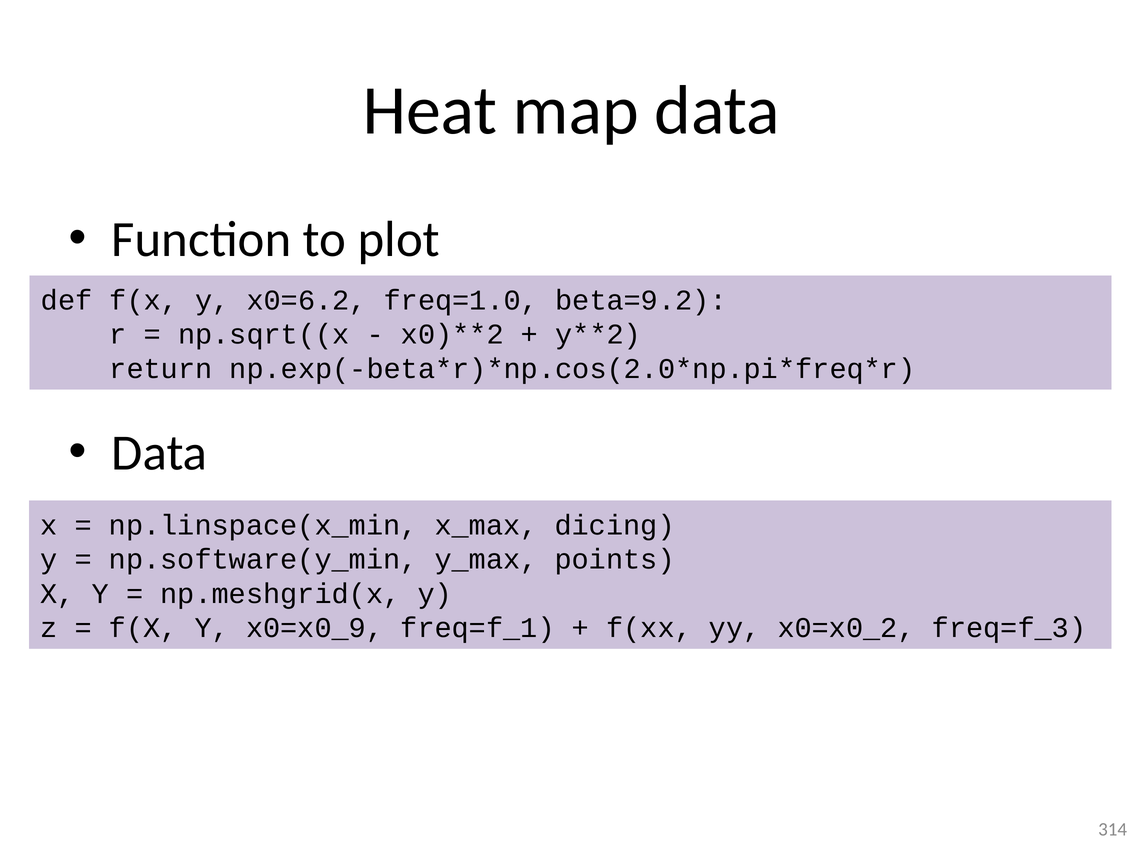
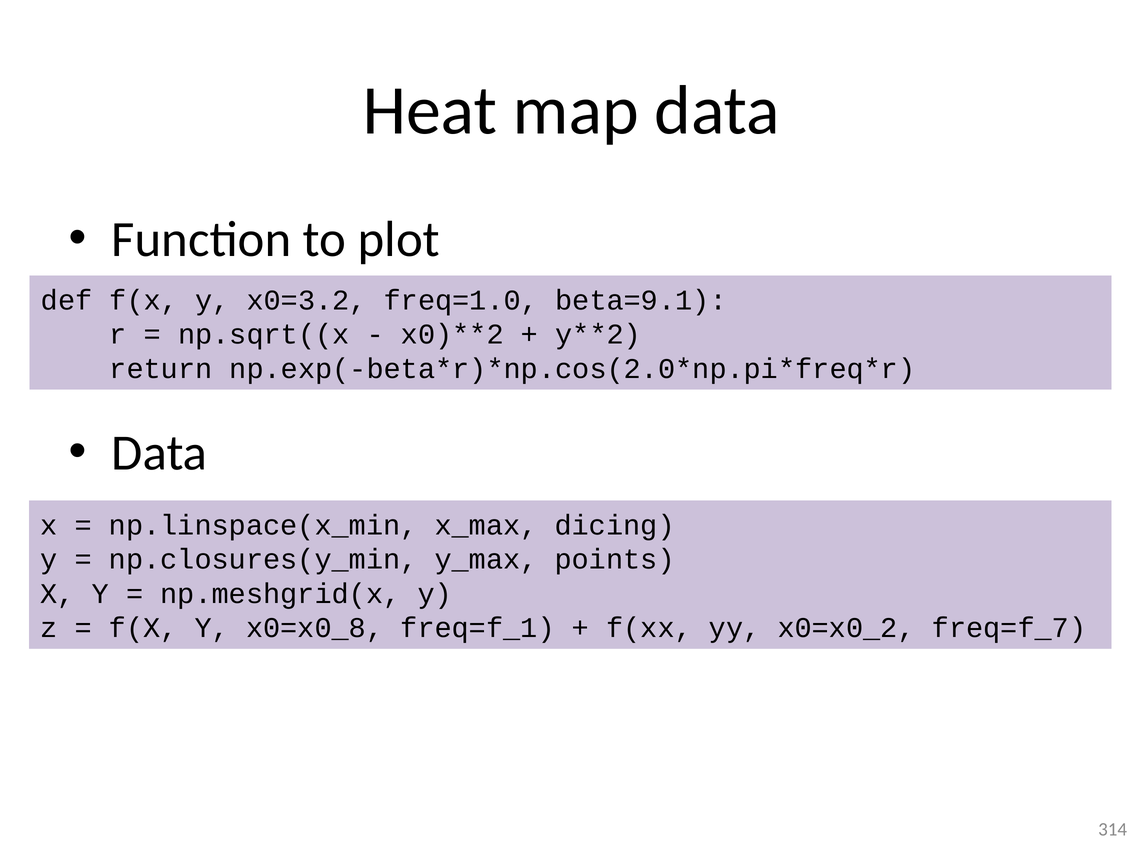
x0=6.2: x0=6.2 -> x0=3.2
beta=9.2: beta=9.2 -> beta=9.1
np.software(y_min: np.software(y_min -> np.closures(y_min
x0=x0_9: x0=x0_9 -> x0=x0_8
freq=f_3: freq=f_3 -> freq=f_7
